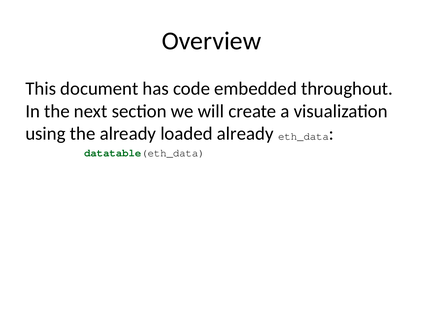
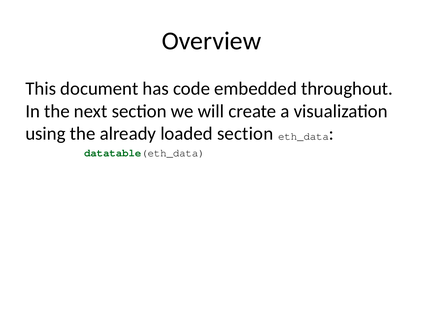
loaded already: already -> section
